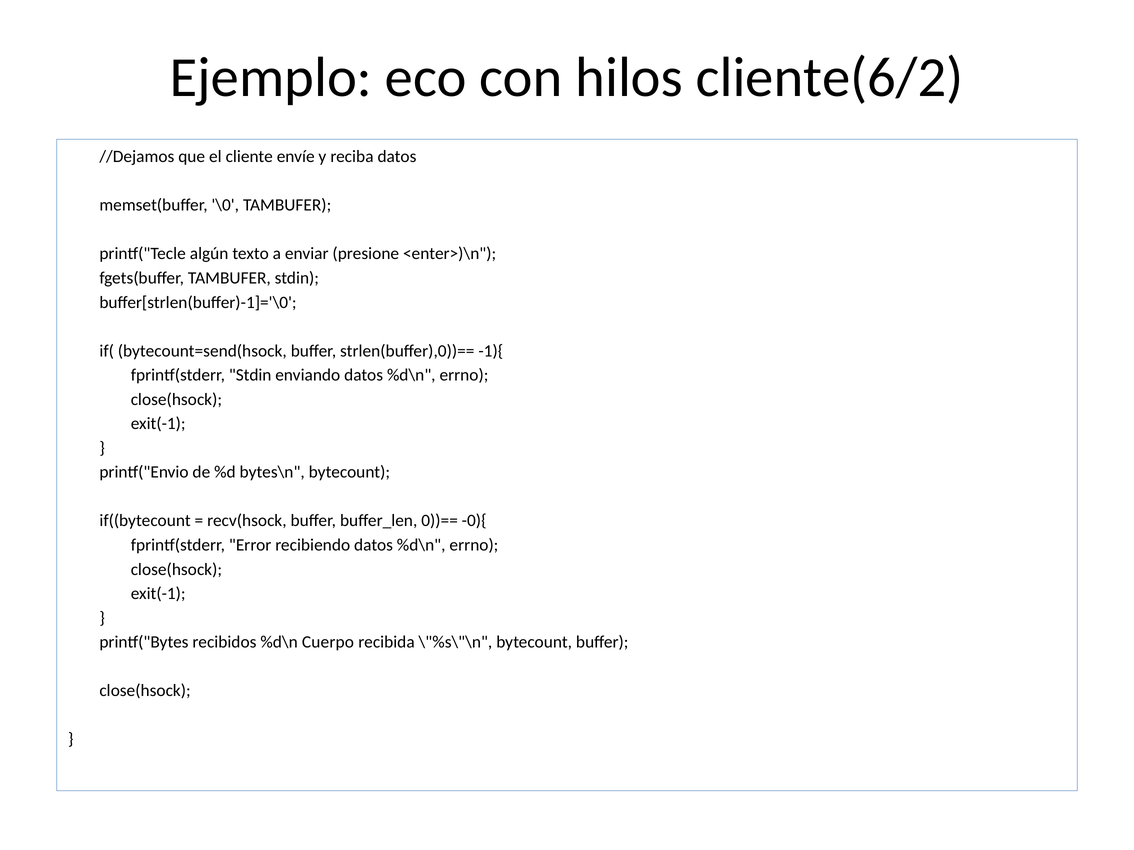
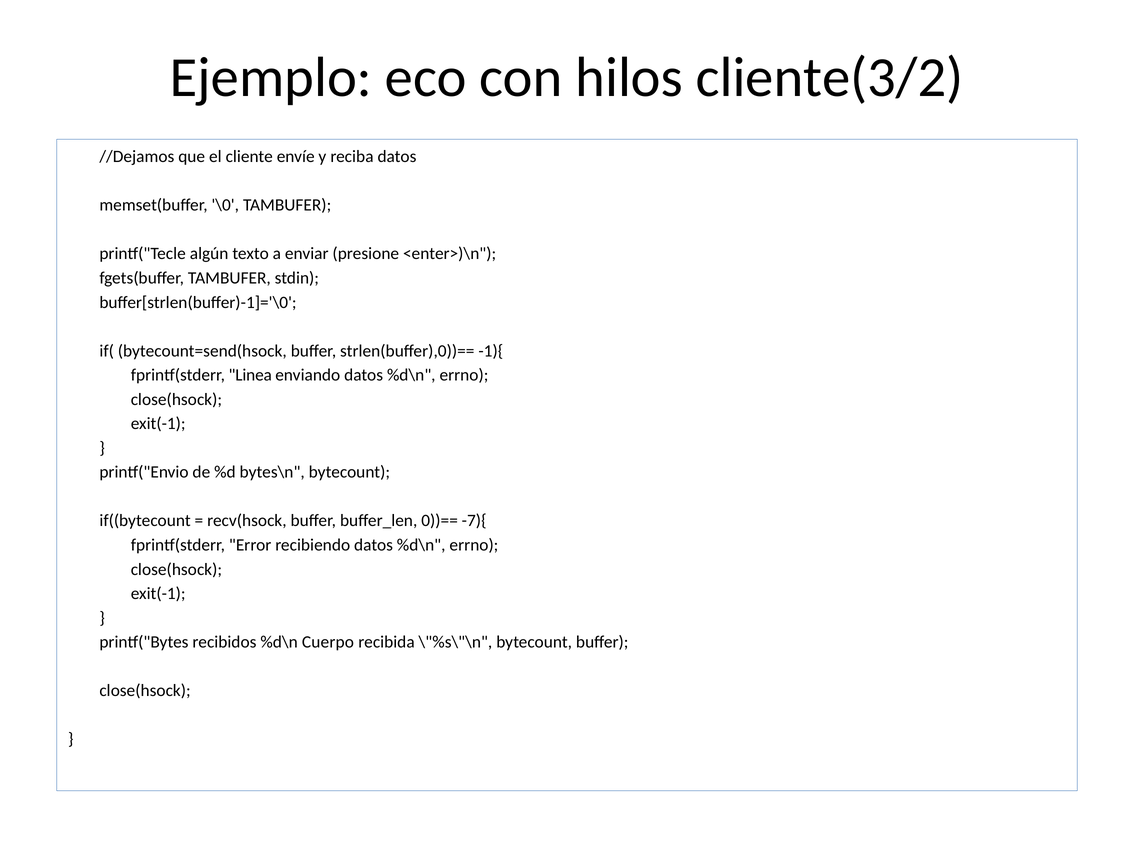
cliente(6/2: cliente(6/2 -> cliente(3/2
fprintf(stderr Stdin: Stdin -> Linea
-0){: -0){ -> -7){
